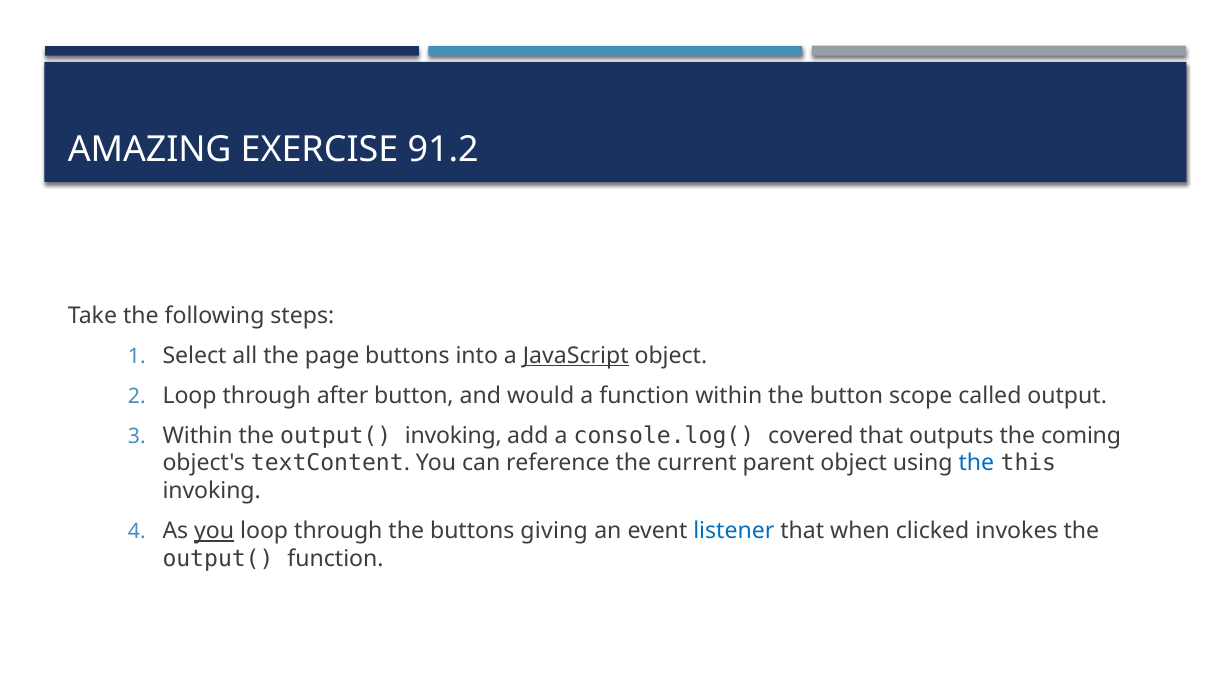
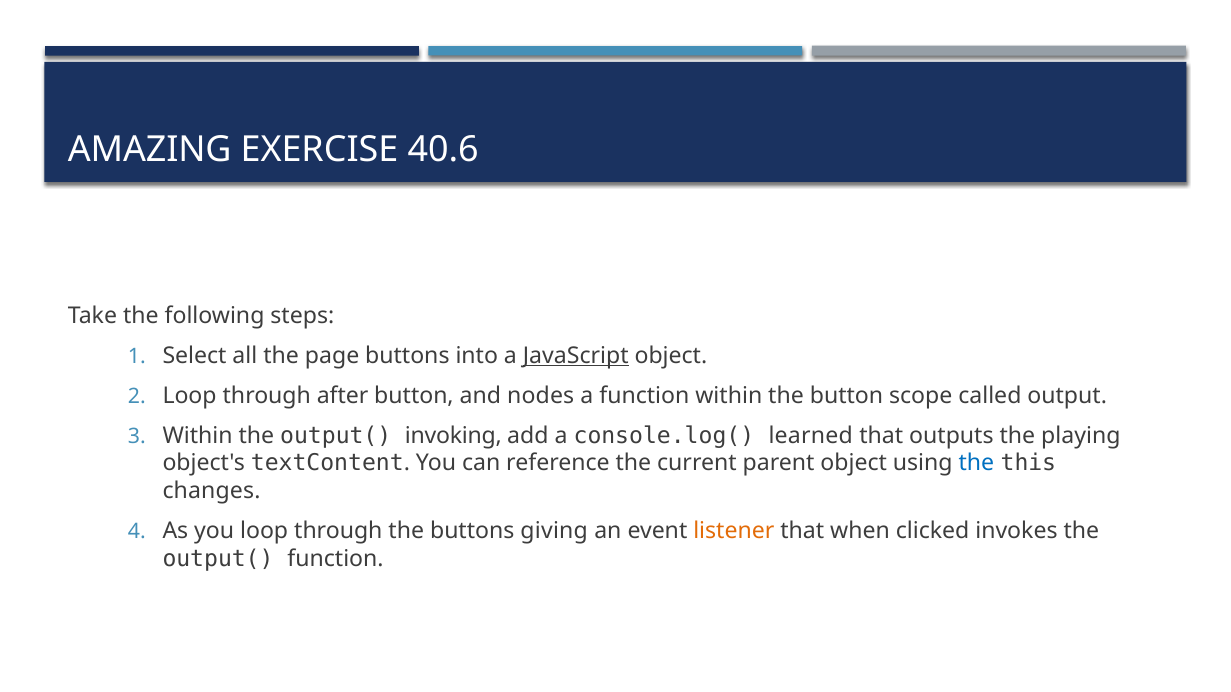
91.2: 91.2 -> 40.6
would: would -> nodes
covered: covered -> learned
coming: coming -> playing
invoking at (212, 491): invoking -> changes
you at (214, 531) underline: present -> none
listener colour: blue -> orange
